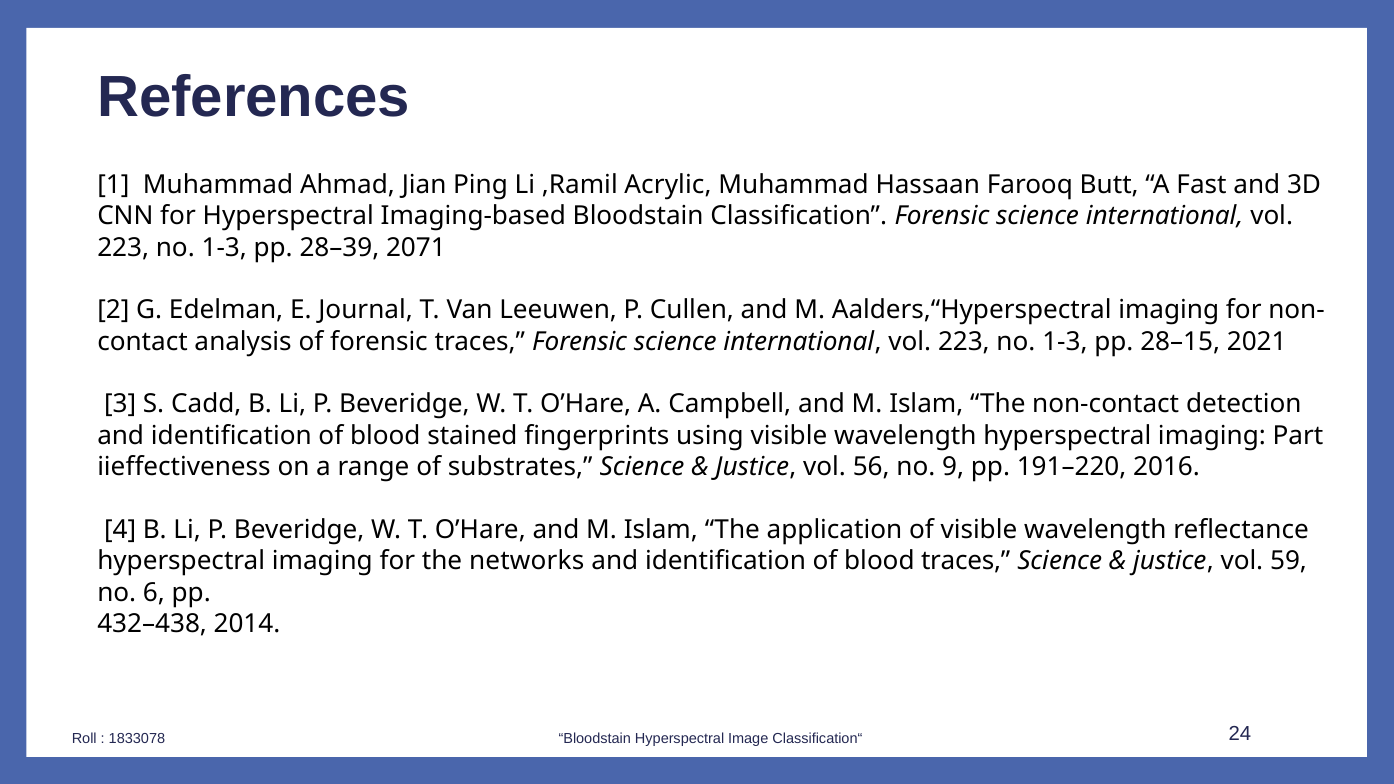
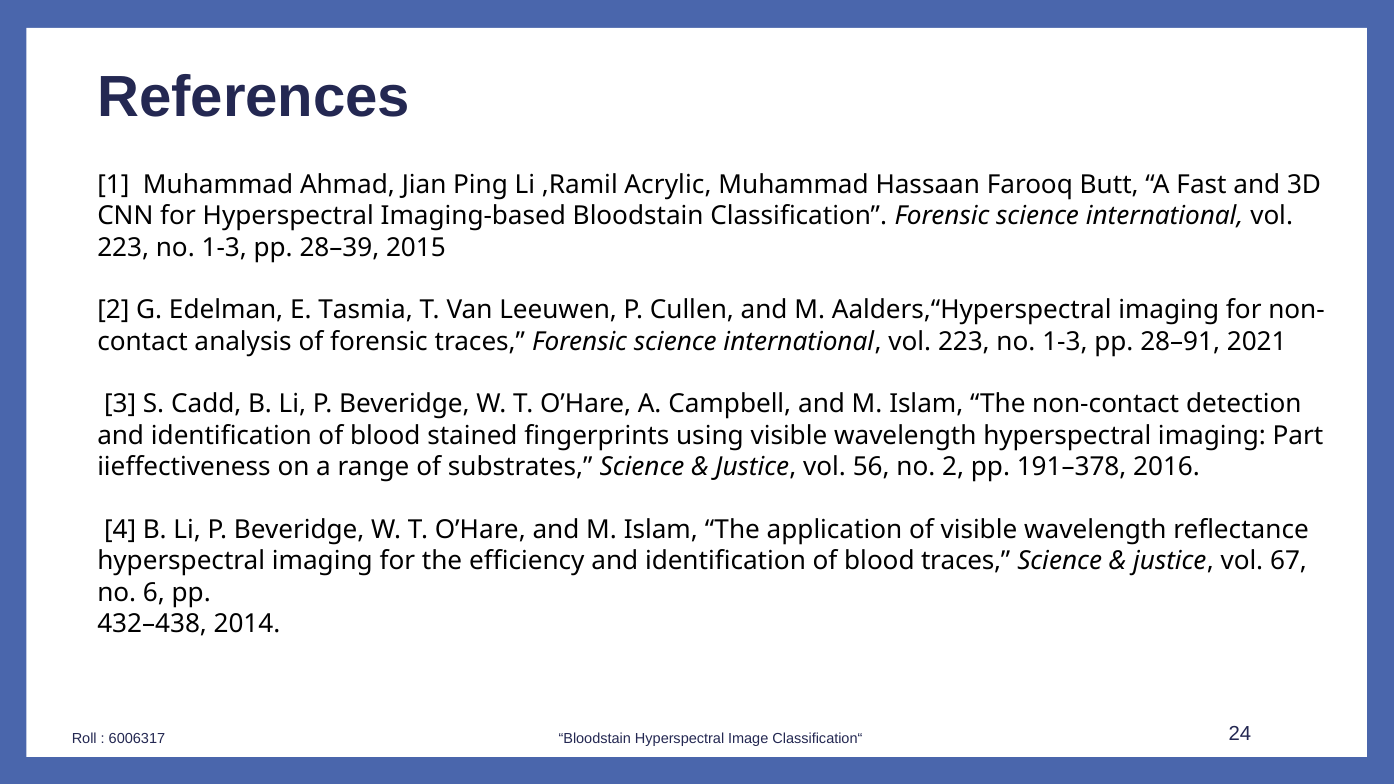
2071: 2071 -> 2015
Journal: Journal -> Tasmia
28–15: 28–15 -> 28–91
no 9: 9 -> 2
191–220: 191–220 -> 191–378
networks: networks -> efficiency
59: 59 -> 67
1833078: 1833078 -> 6006317
